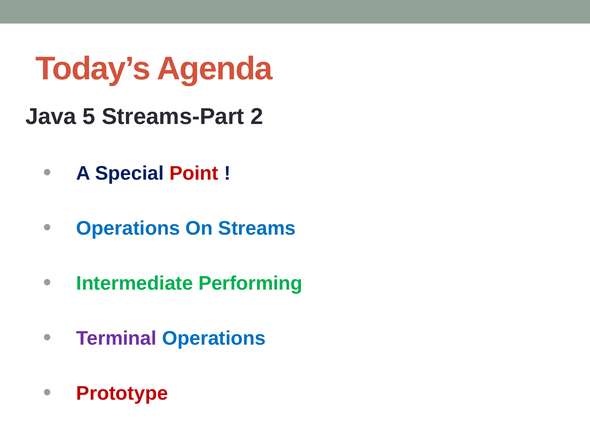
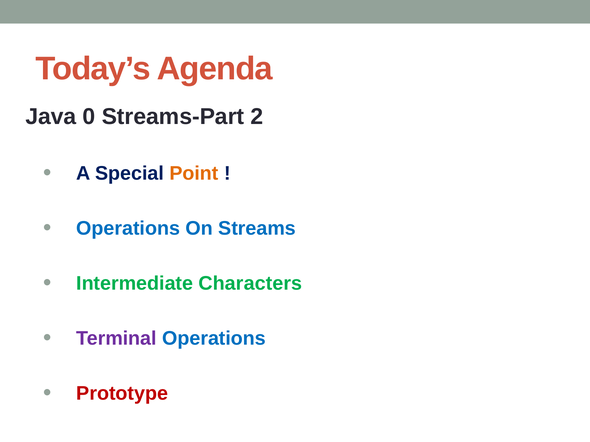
5: 5 -> 0
Point colour: red -> orange
Performing: Performing -> Characters
